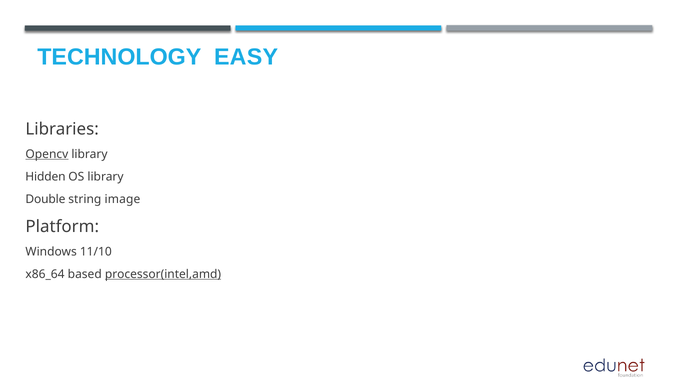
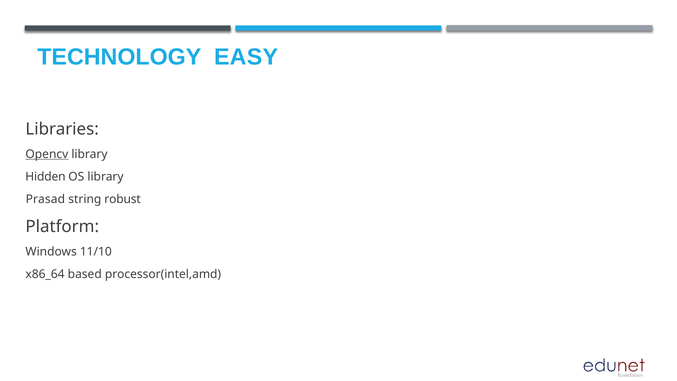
Double: Double -> Prasad
image: image -> robust
processor(intel,amd underline: present -> none
